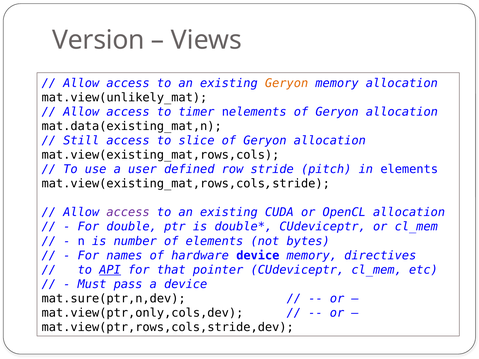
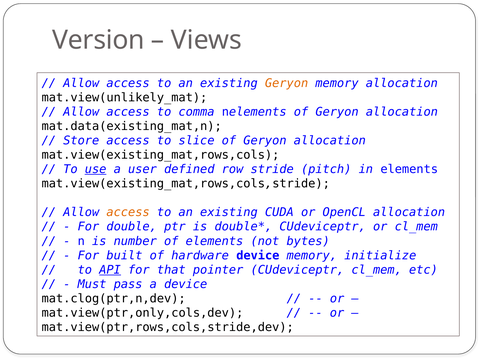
timer: timer -> comma
Still: Still -> Store
use underline: none -> present
access at (128, 213) colour: purple -> orange
names: names -> built
directives: directives -> initialize
mat.sure(ptr,n,dev: mat.sure(ptr,n,dev -> mat.clog(ptr,n,dev
